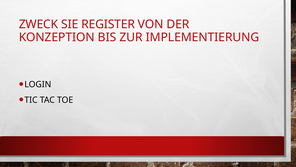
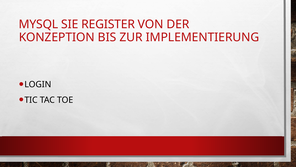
ZWECK: ZWECK -> MYSQL
